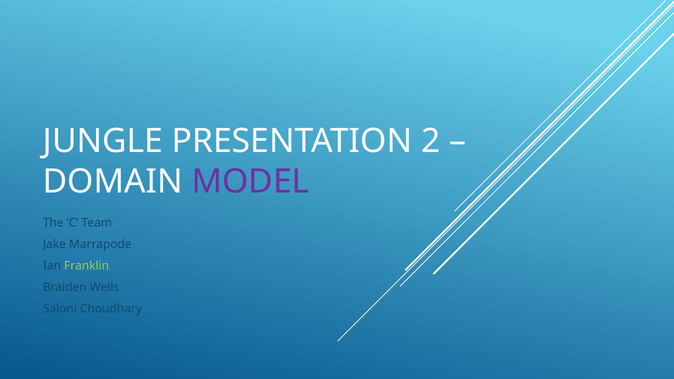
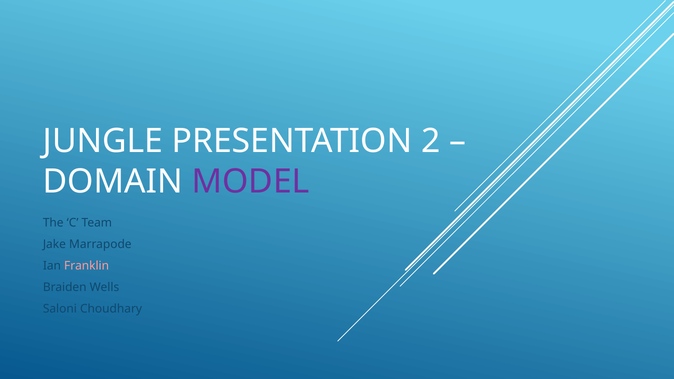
Franklin colour: light green -> pink
